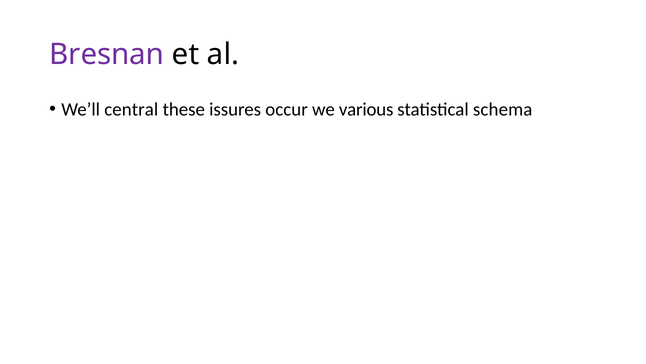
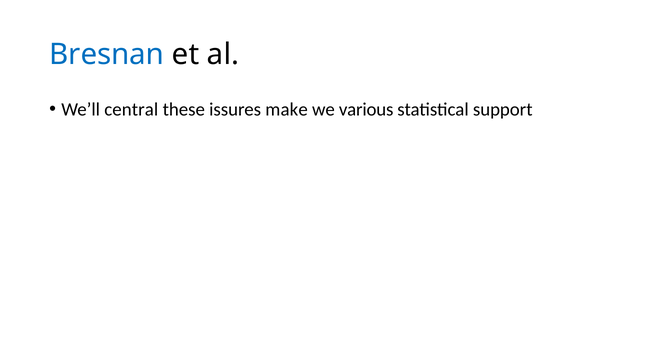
Bresnan colour: purple -> blue
occur: occur -> make
schema: schema -> support
